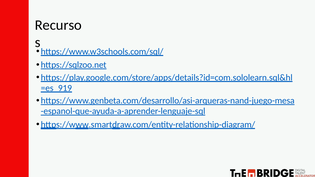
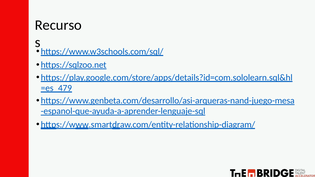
=es_919: =es_919 -> =es_479
